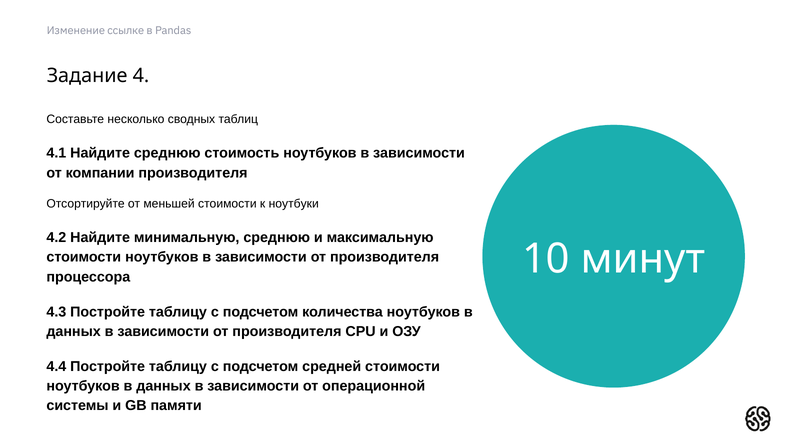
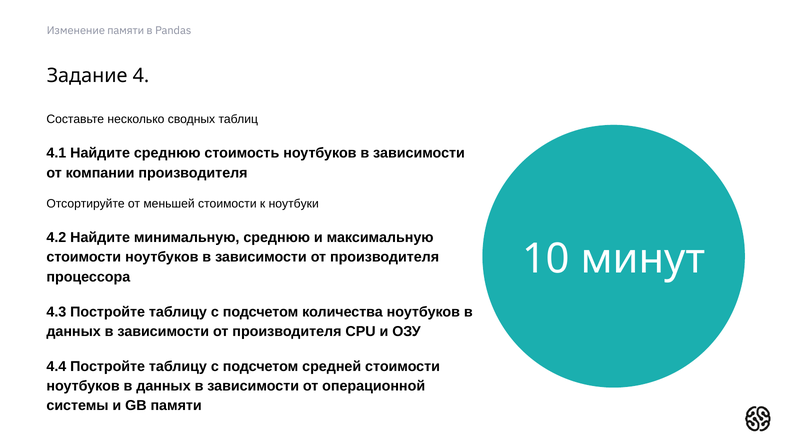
Изменение ссылке: ссылке -> памяти
